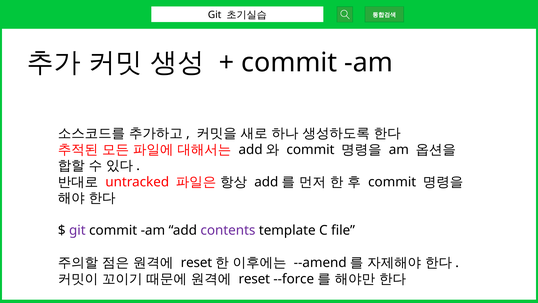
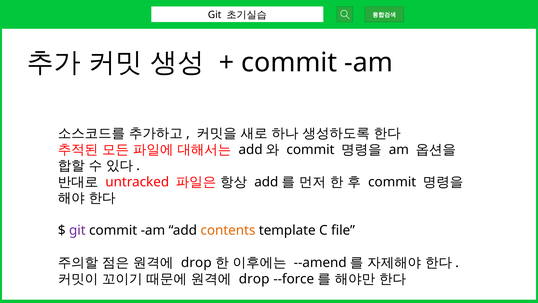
contents colour: purple -> orange
reset at (196, 262): reset -> drop
reset at (254, 279): reset -> drop
